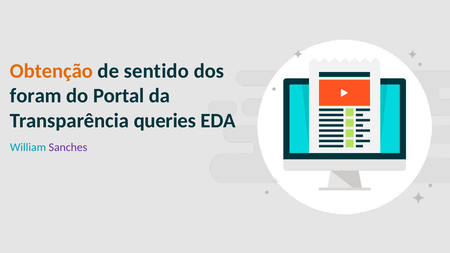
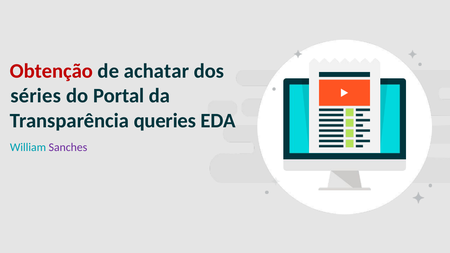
Obtenção colour: orange -> red
sentido: sentido -> achatar
foram: foram -> séries
